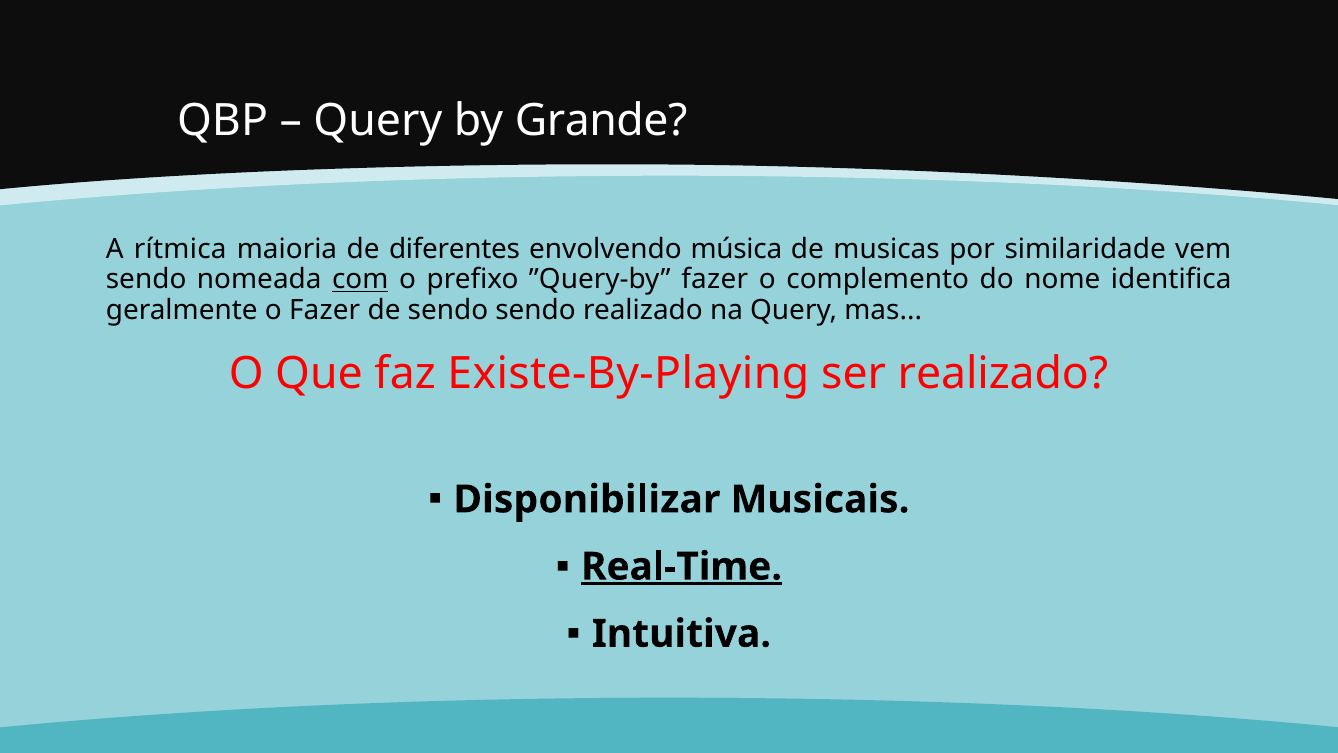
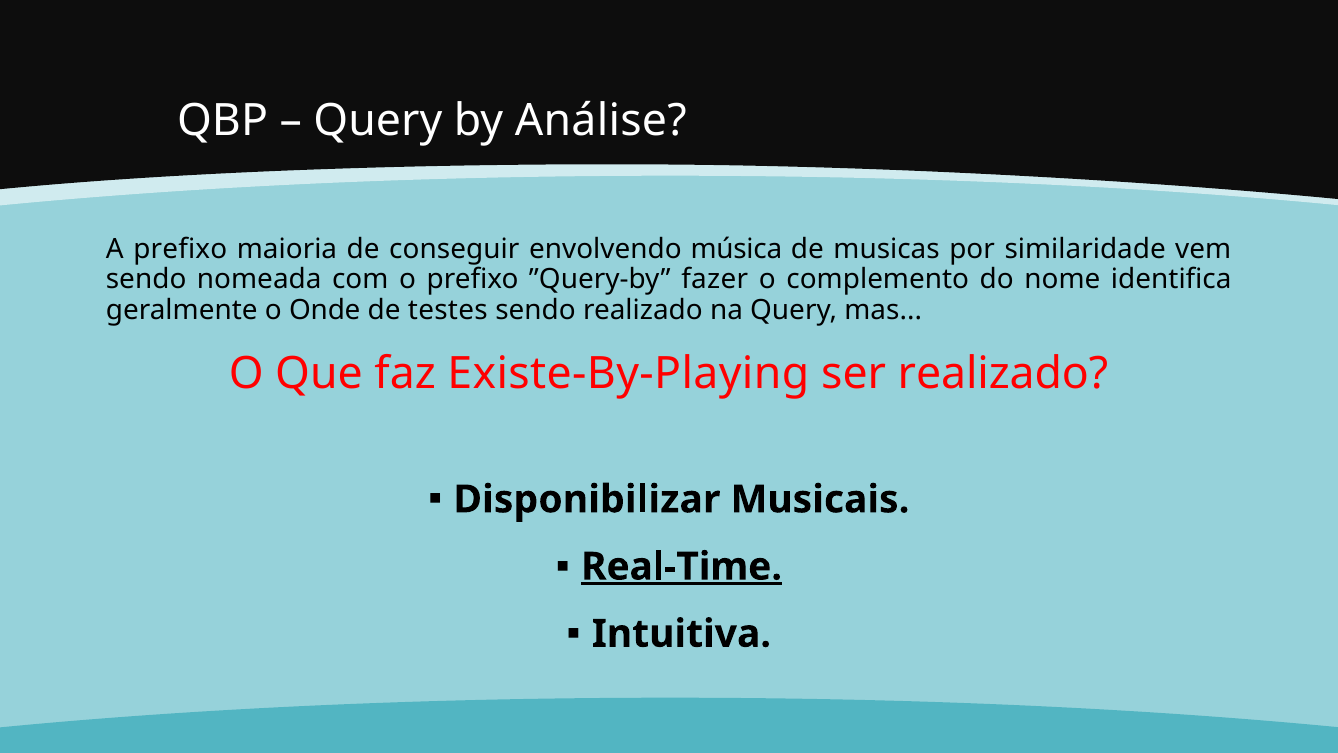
Grande: Grande -> Análise
A rítmica: rítmica -> prefixo
diferentes: diferentes -> conseguir
com underline: present -> none
o Fazer: Fazer -> Onde
de sendo: sendo -> testes
